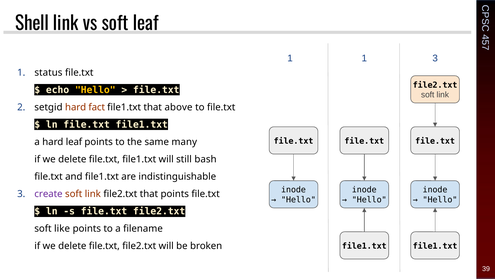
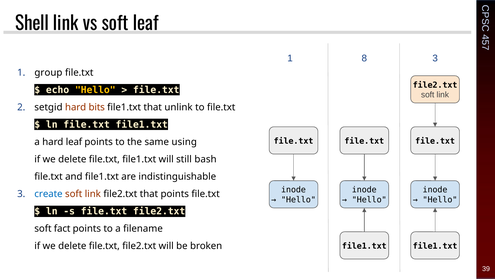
1 1: 1 -> 8
status: status -> group
fact: fact -> bits
above: above -> unlink
many: many -> using
create colour: purple -> blue
like: like -> fact
